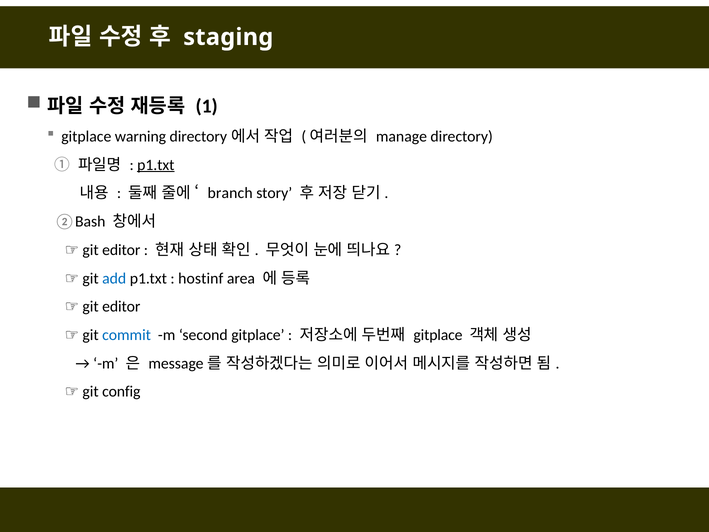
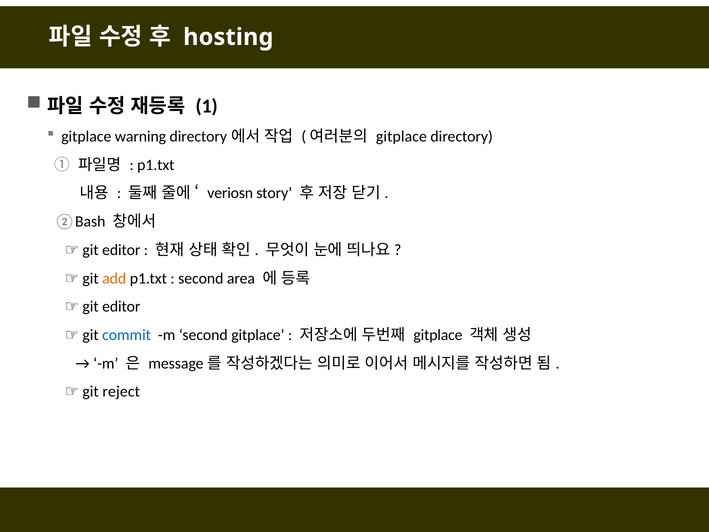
staging: staging -> hosting
manage at (401, 137): manage -> gitplace
p1.txt at (156, 165) underline: present -> none
branch: branch -> veriosn
add colour: blue -> orange
hostinf at (201, 278): hostinf -> second
config: config -> reject
